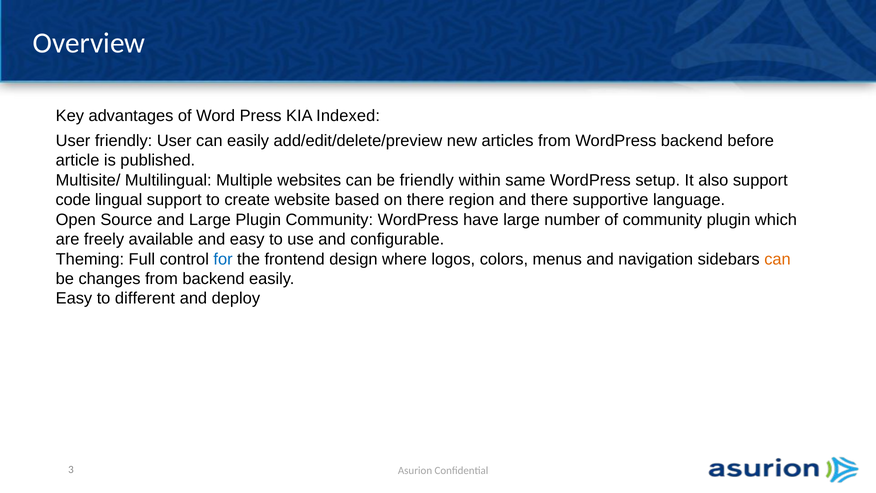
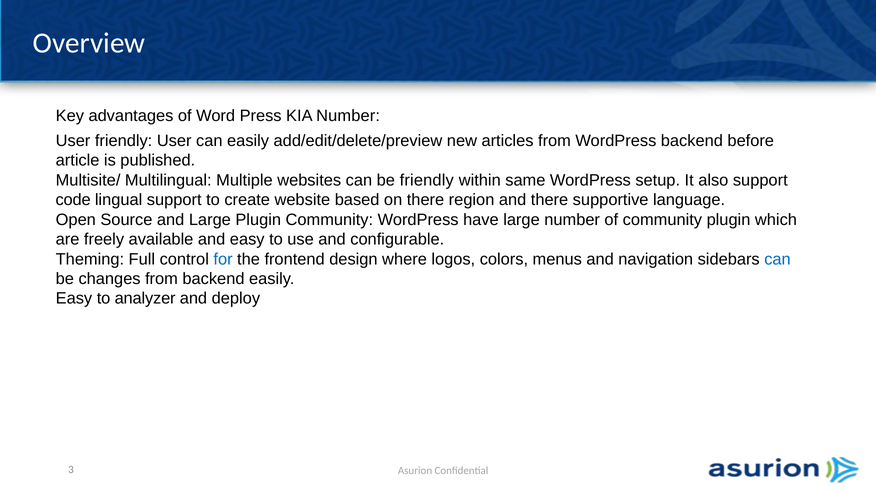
KIA Indexed: Indexed -> Number
can at (777, 259) colour: orange -> blue
different: different -> analyzer
